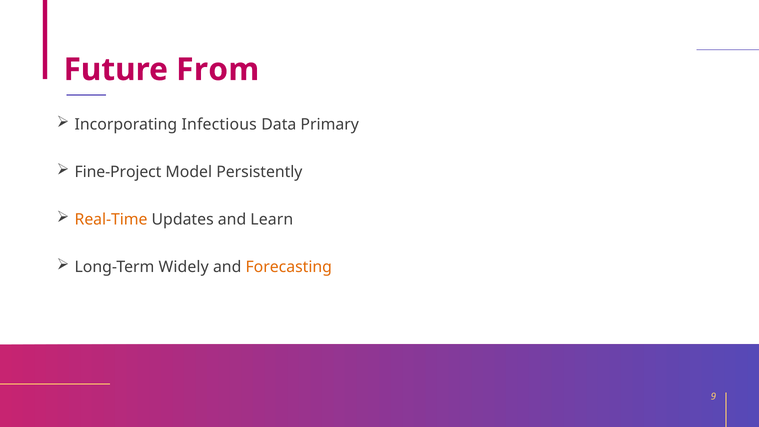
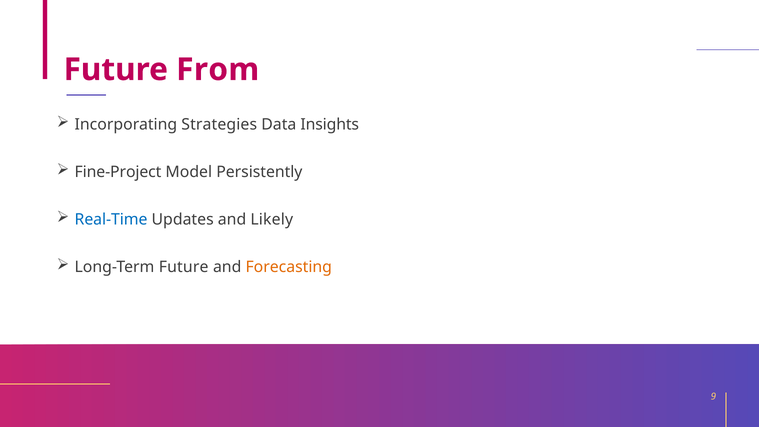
Infectious: Infectious -> Strategies
Primary: Primary -> Insights
Real-Time colour: orange -> blue
Learn: Learn -> Likely
Long-Term Widely: Widely -> Future
